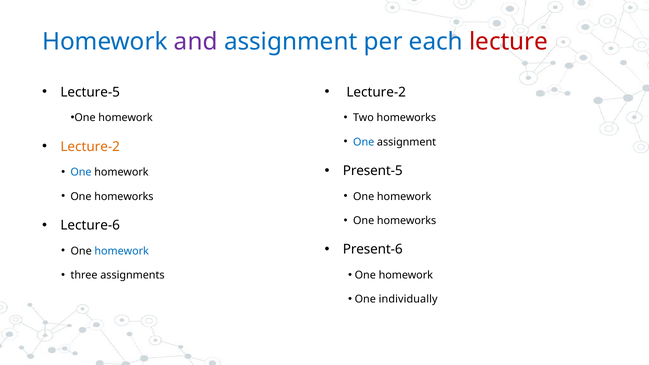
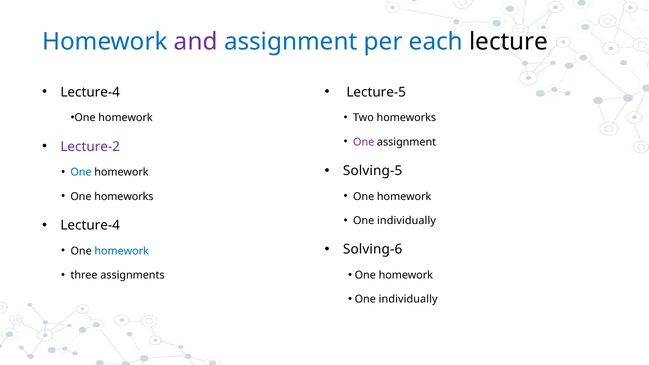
lecture colour: red -> black
Lecture-5 at (90, 92): Lecture-5 -> Lecture-4
Lecture-2 at (376, 92): Lecture-2 -> Lecture-5
One at (364, 142) colour: blue -> purple
Lecture-2 at (90, 147) colour: orange -> purple
Present-5: Present-5 -> Solving-5
homeworks at (407, 221): homeworks -> individually
Lecture-6 at (90, 225): Lecture-6 -> Lecture-4
Present-6: Present-6 -> Solving-6
